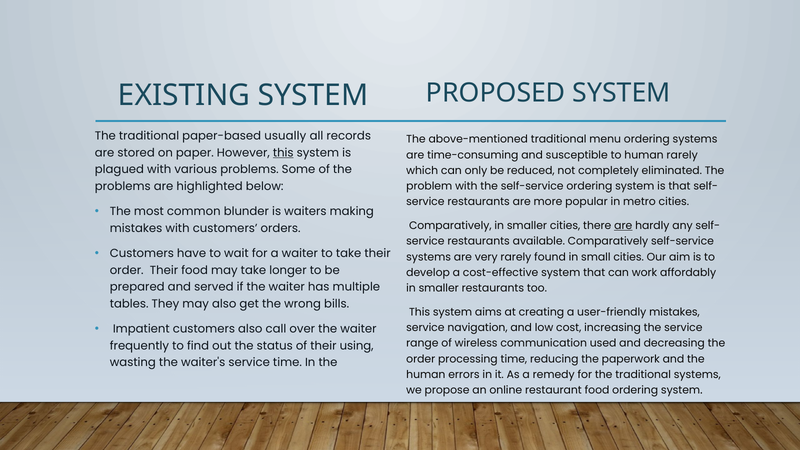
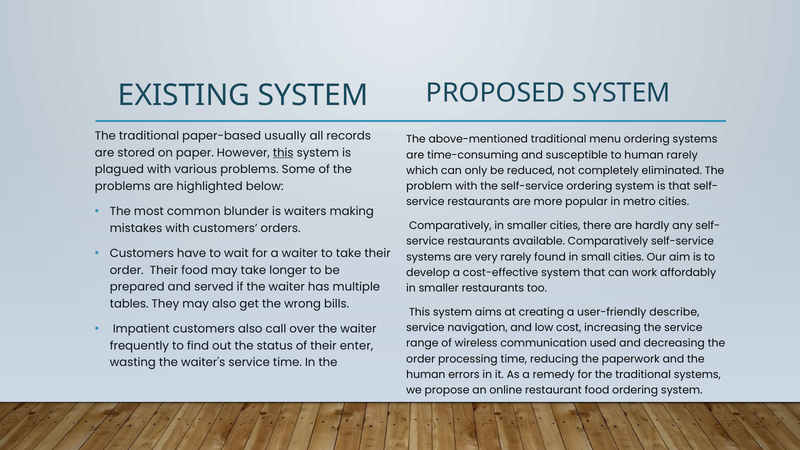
are at (623, 226) underline: present -> none
user-friendly mistakes: mistakes -> describe
using: using -> enter
